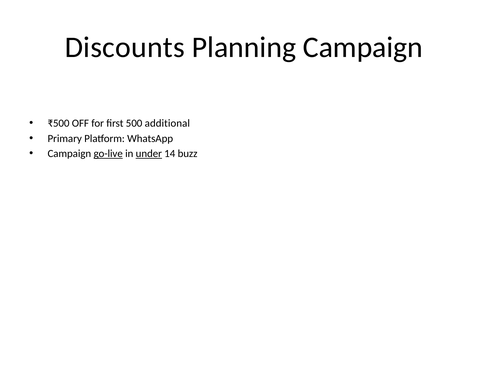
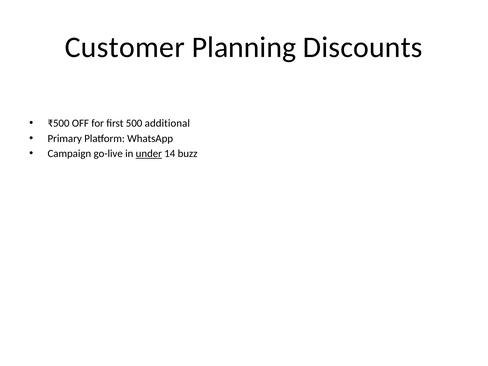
Discounts: Discounts -> Customer
Planning Campaign: Campaign -> Discounts
go-live underline: present -> none
